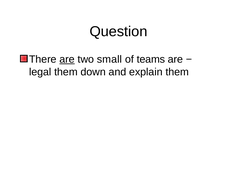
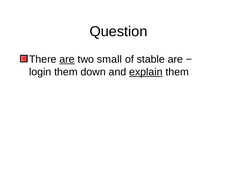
teams: teams -> stable
legal: legal -> login
explain underline: none -> present
